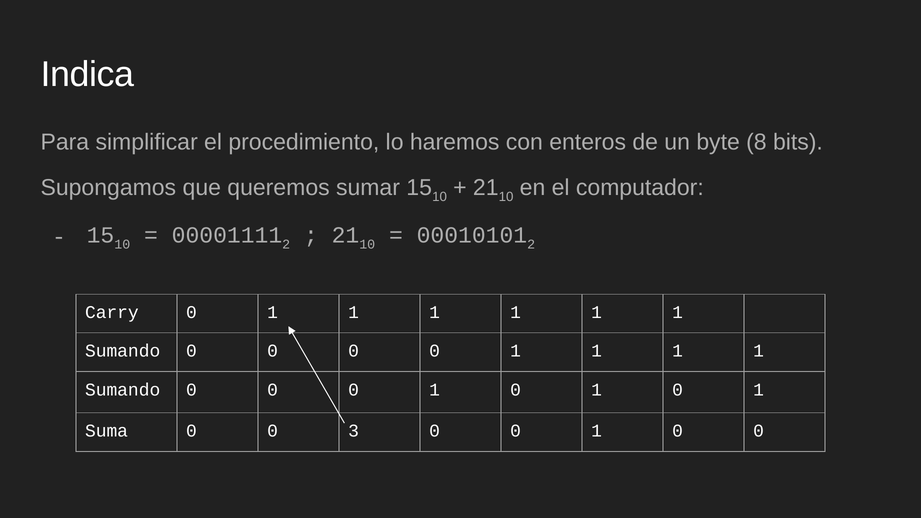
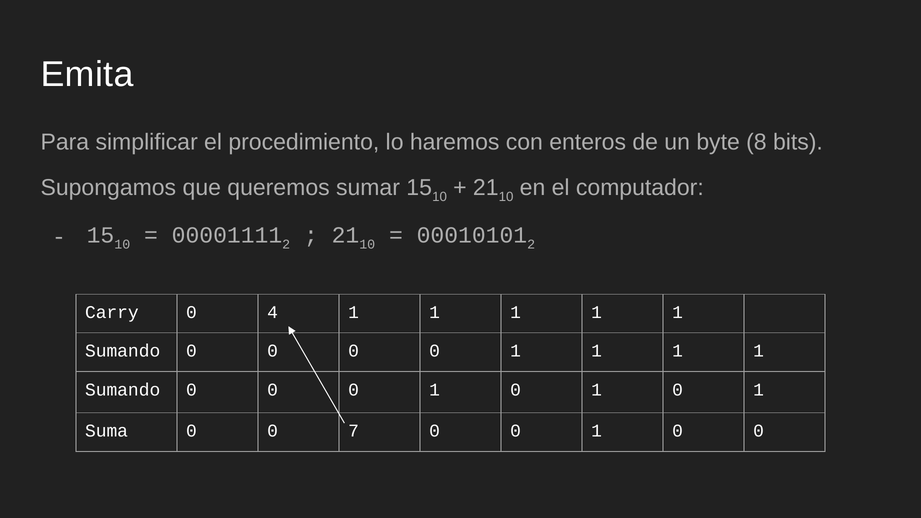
Indica: Indica -> Emita
Carry 0 1: 1 -> 4
3: 3 -> 7
